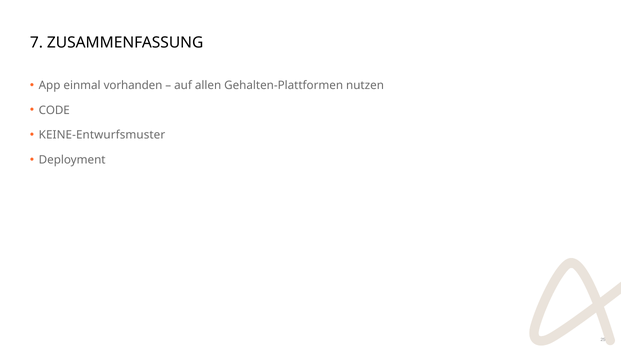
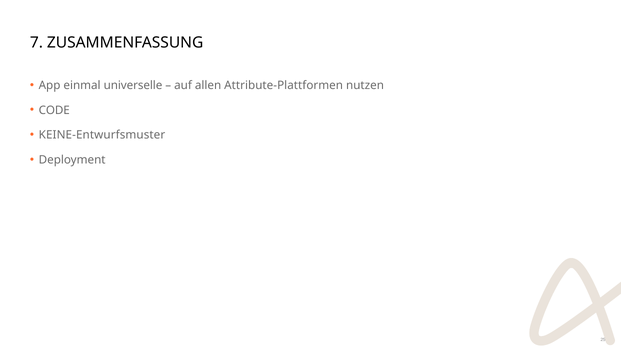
vorhanden: vorhanden -> universelle
Gehalten-Plattformen: Gehalten-Plattformen -> Attribute-Plattformen
